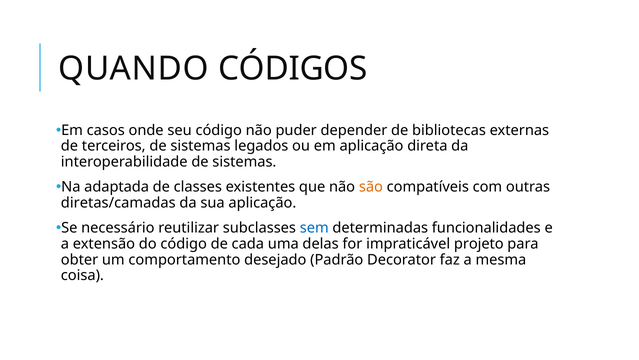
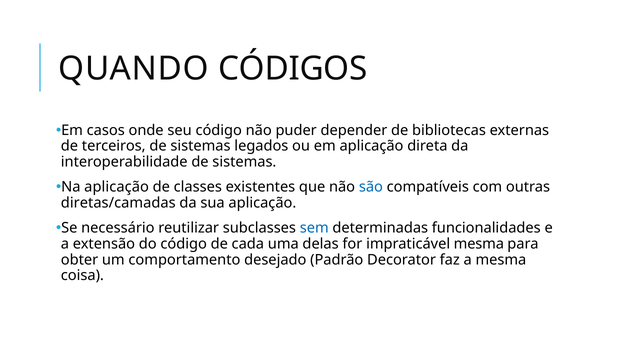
Na adaptada: adaptada -> aplicação
são colour: orange -> blue
impraticável projeto: projeto -> mesma
